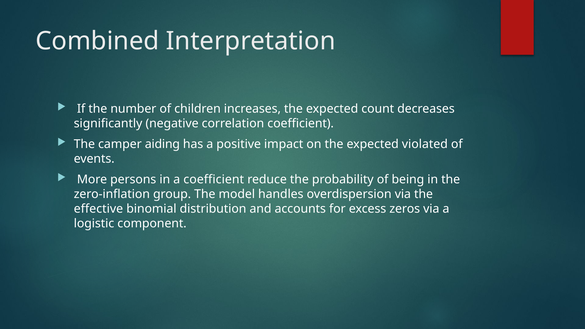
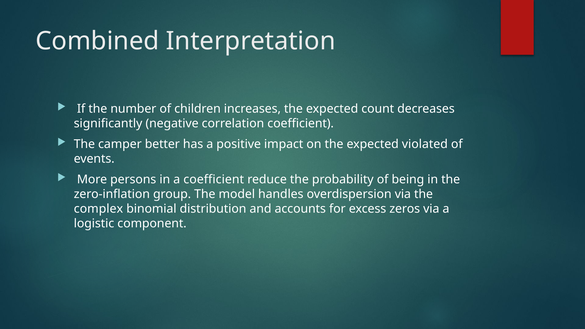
aiding: aiding -> better
effective: effective -> complex
